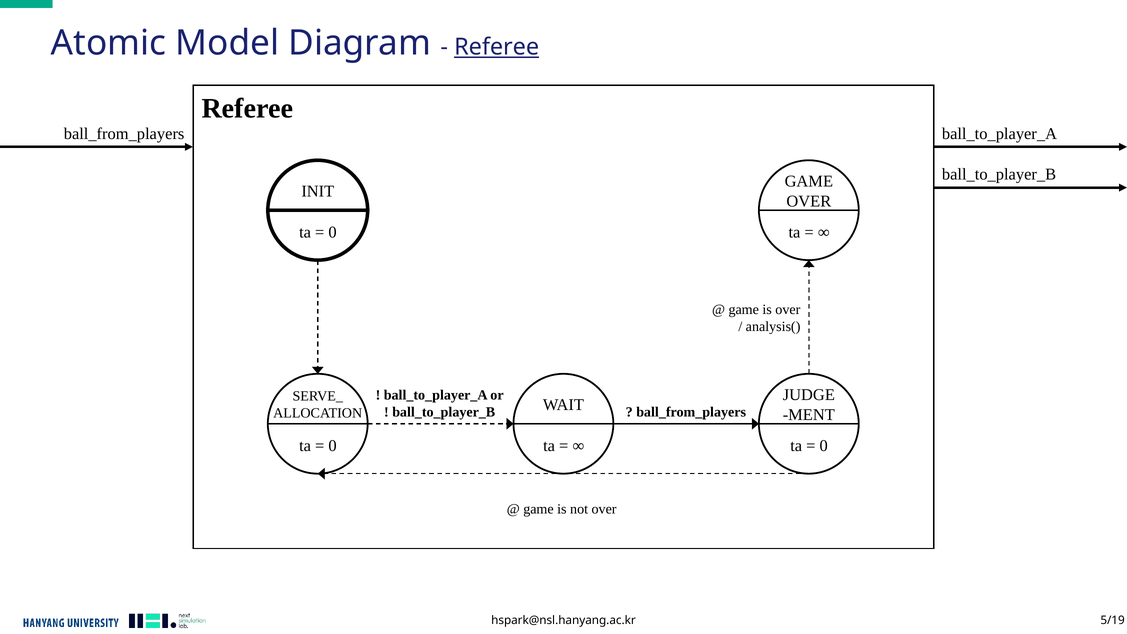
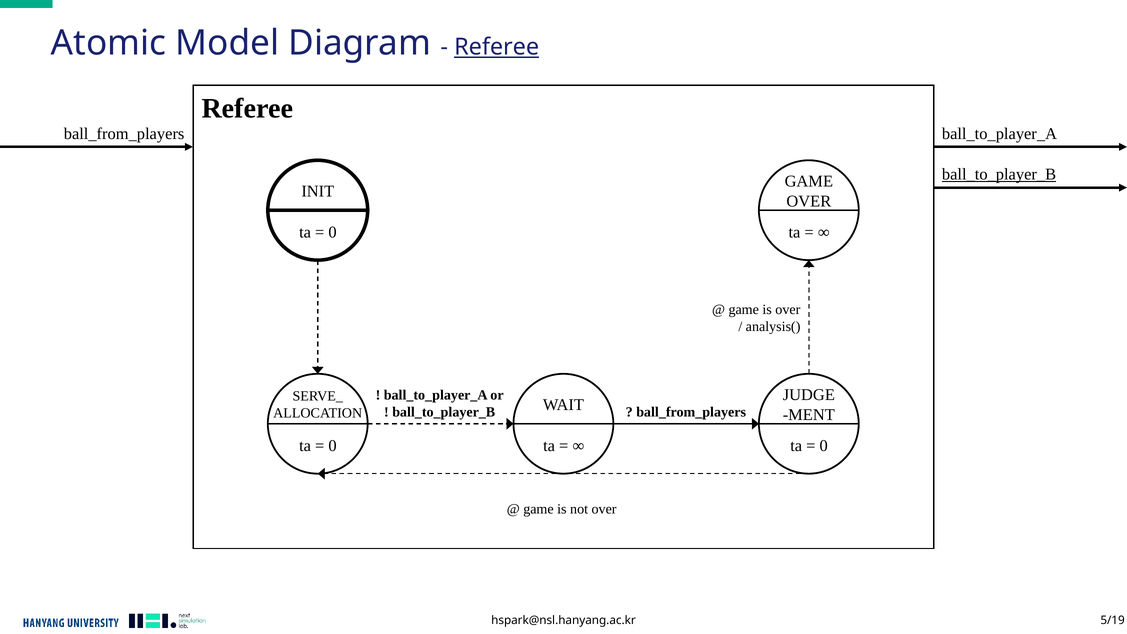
ball_to_player_B at (999, 174) underline: none -> present
